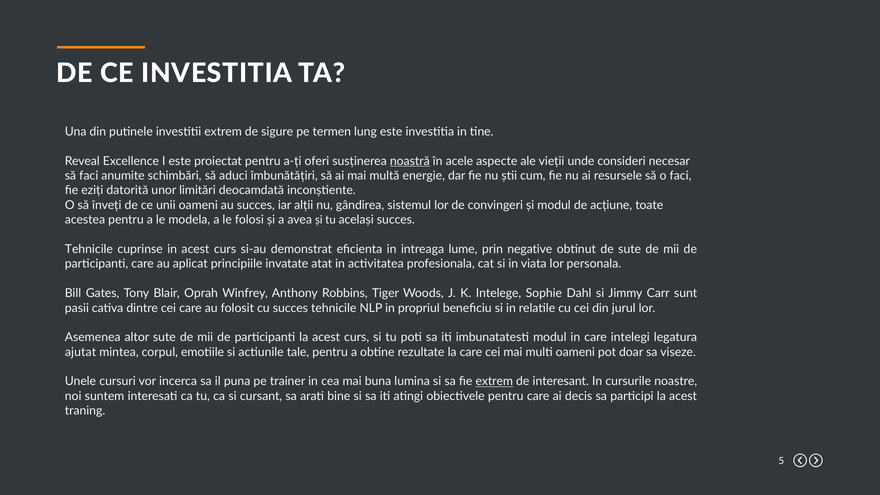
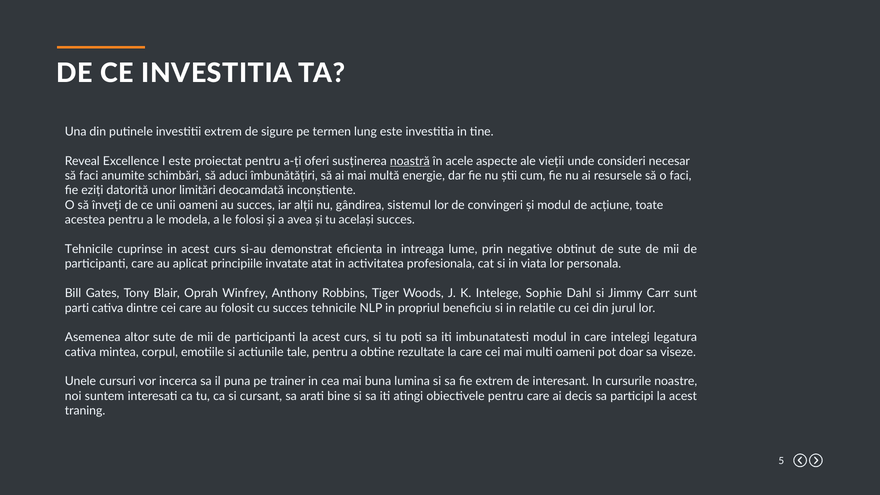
pasii: pasii -> parti
ajutat at (81, 352): ajutat -> cativa
extrem at (494, 381) underline: present -> none
